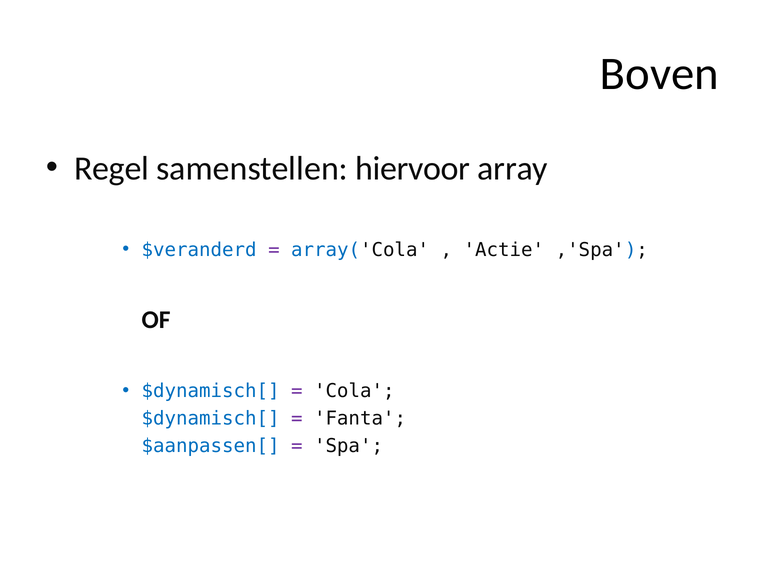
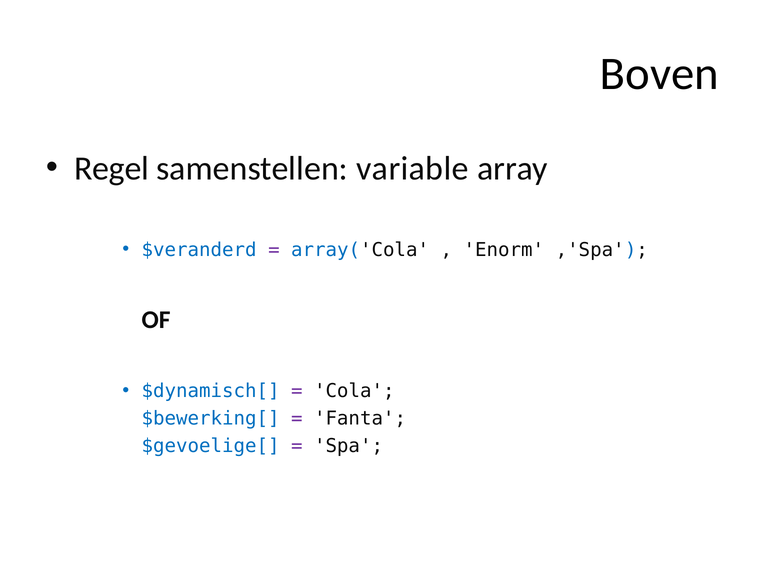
hiervoor: hiervoor -> variable
Actie: Actie -> Enorm
$dynamisch[ at (211, 419): $dynamisch[ -> $bewerking[
$aanpassen[: $aanpassen[ -> $gevoelige[
